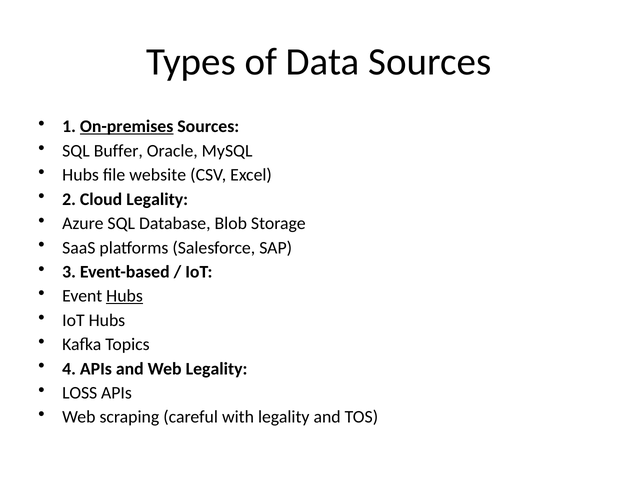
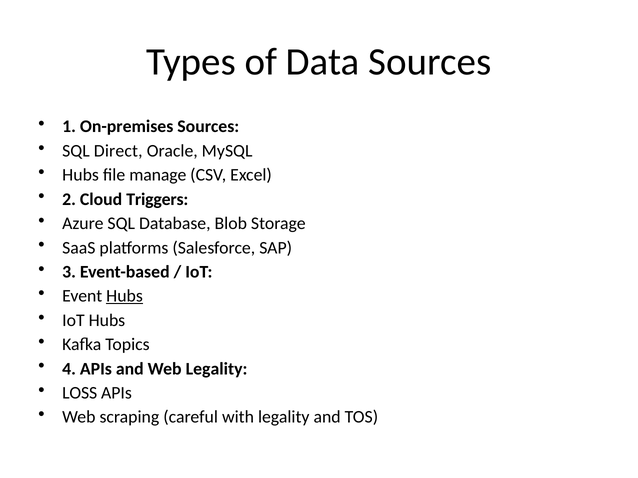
On-premises underline: present -> none
Buffer: Buffer -> Direct
website: website -> manage
Cloud Legality: Legality -> Triggers
